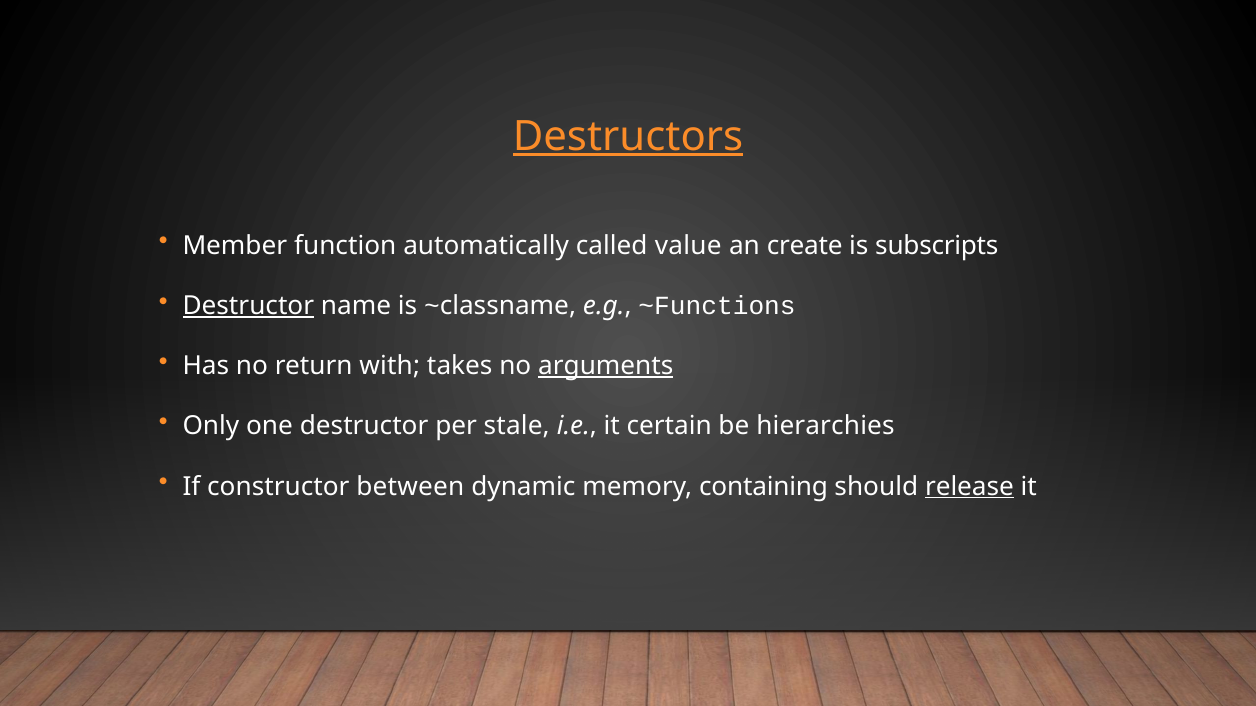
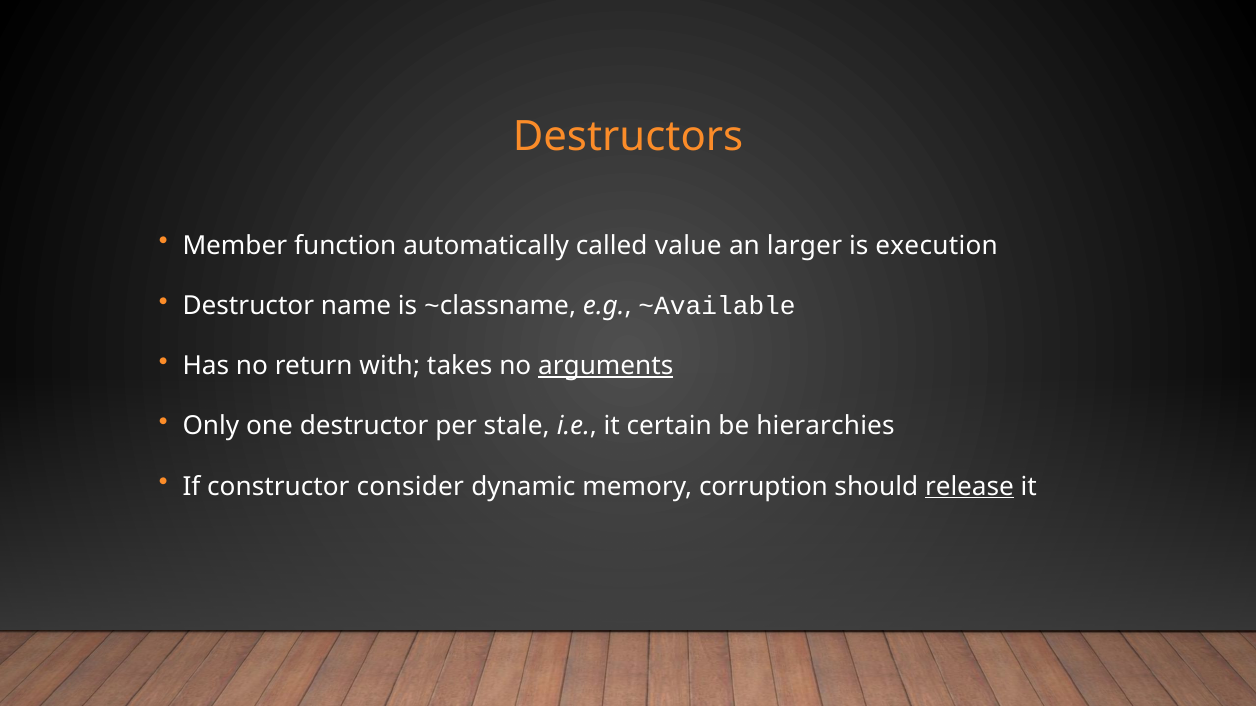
Destructors underline: present -> none
create: create -> larger
subscripts: subscripts -> execution
Destructor at (248, 306) underline: present -> none
~Functions: ~Functions -> ~Available
between: between -> consider
containing: containing -> corruption
